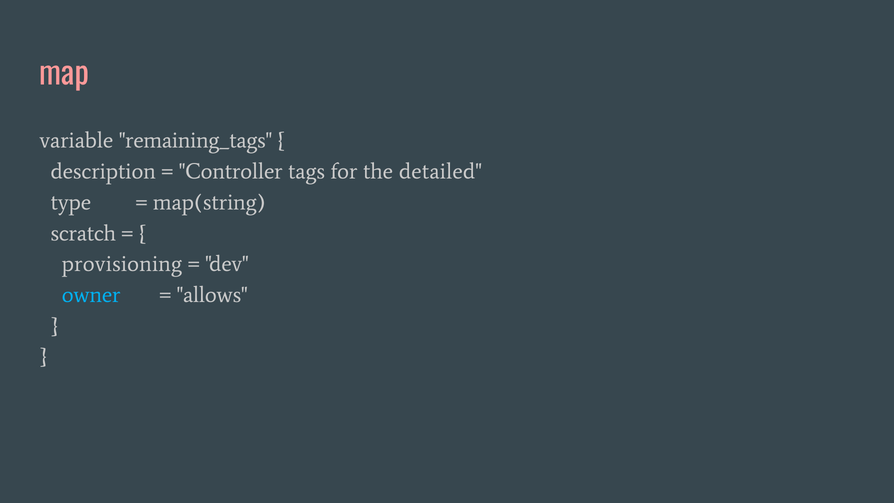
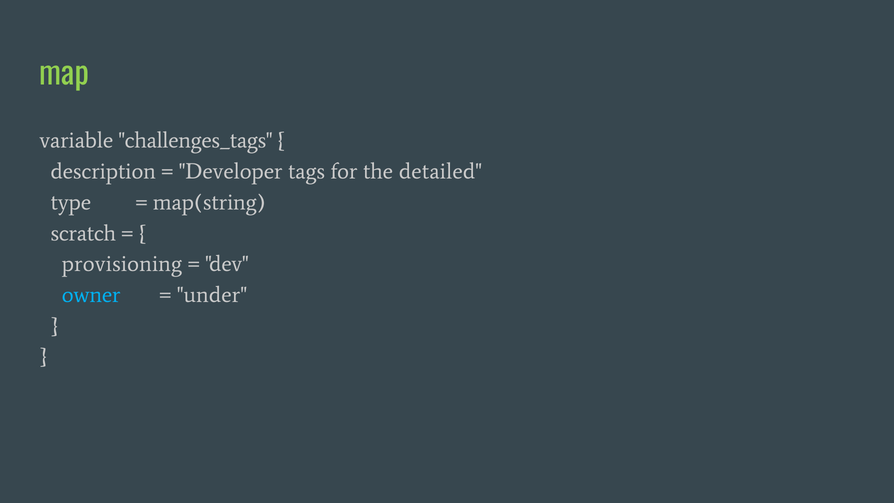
map colour: pink -> light green
remaining_tags: remaining_tags -> challenges_tags
Controller: Controller -> Developer
allows: allows -> under
